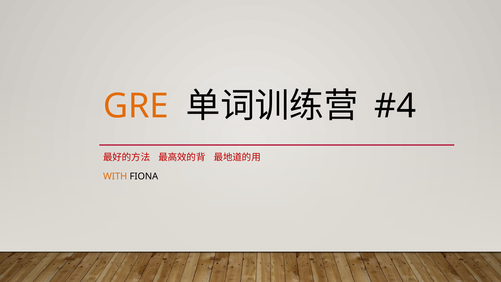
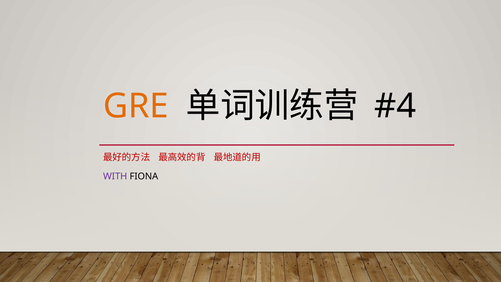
WITH colour: orange -> purple
